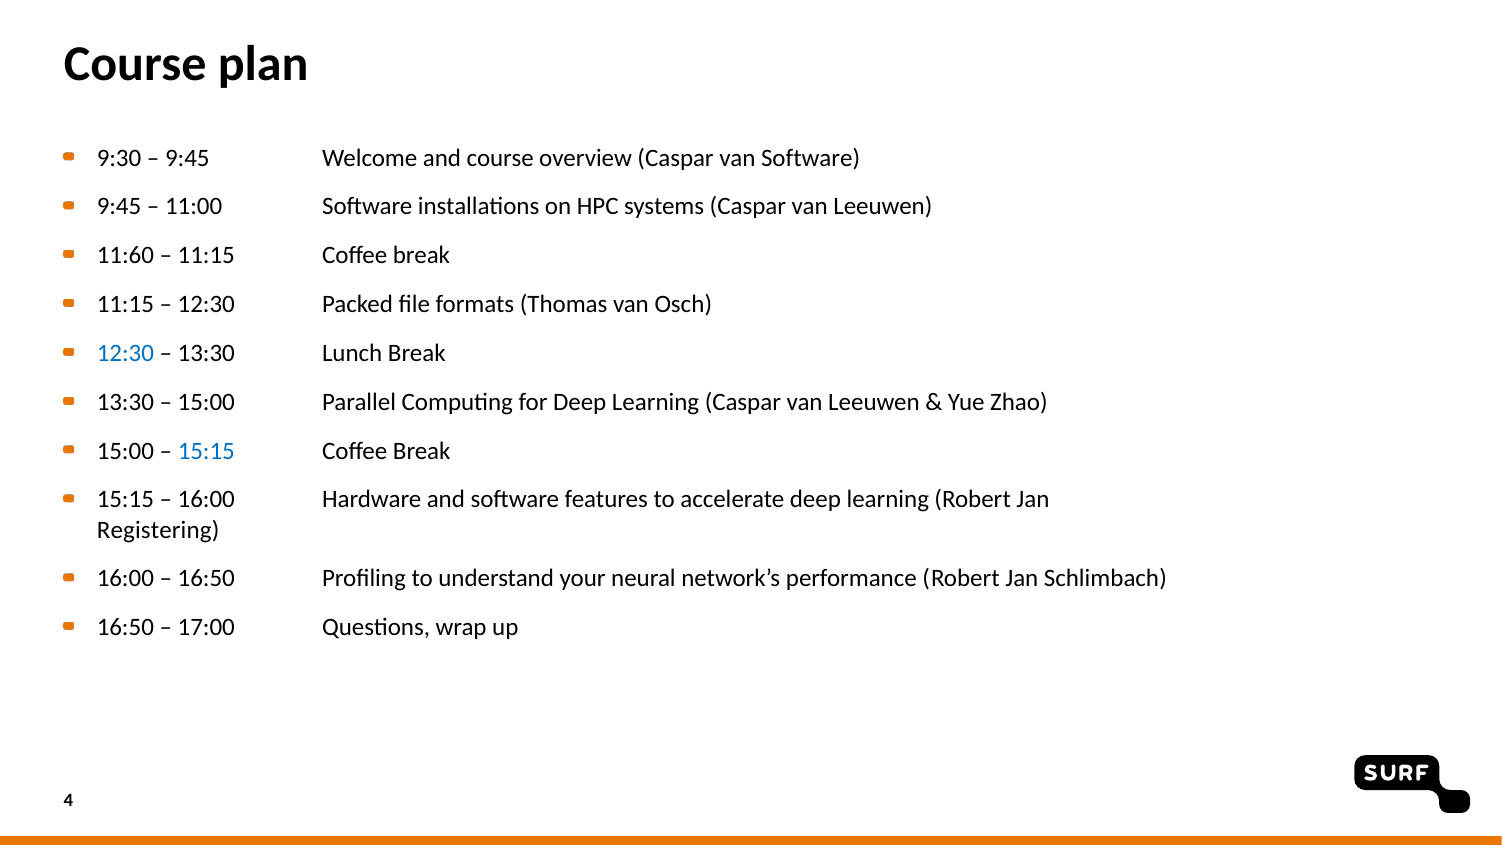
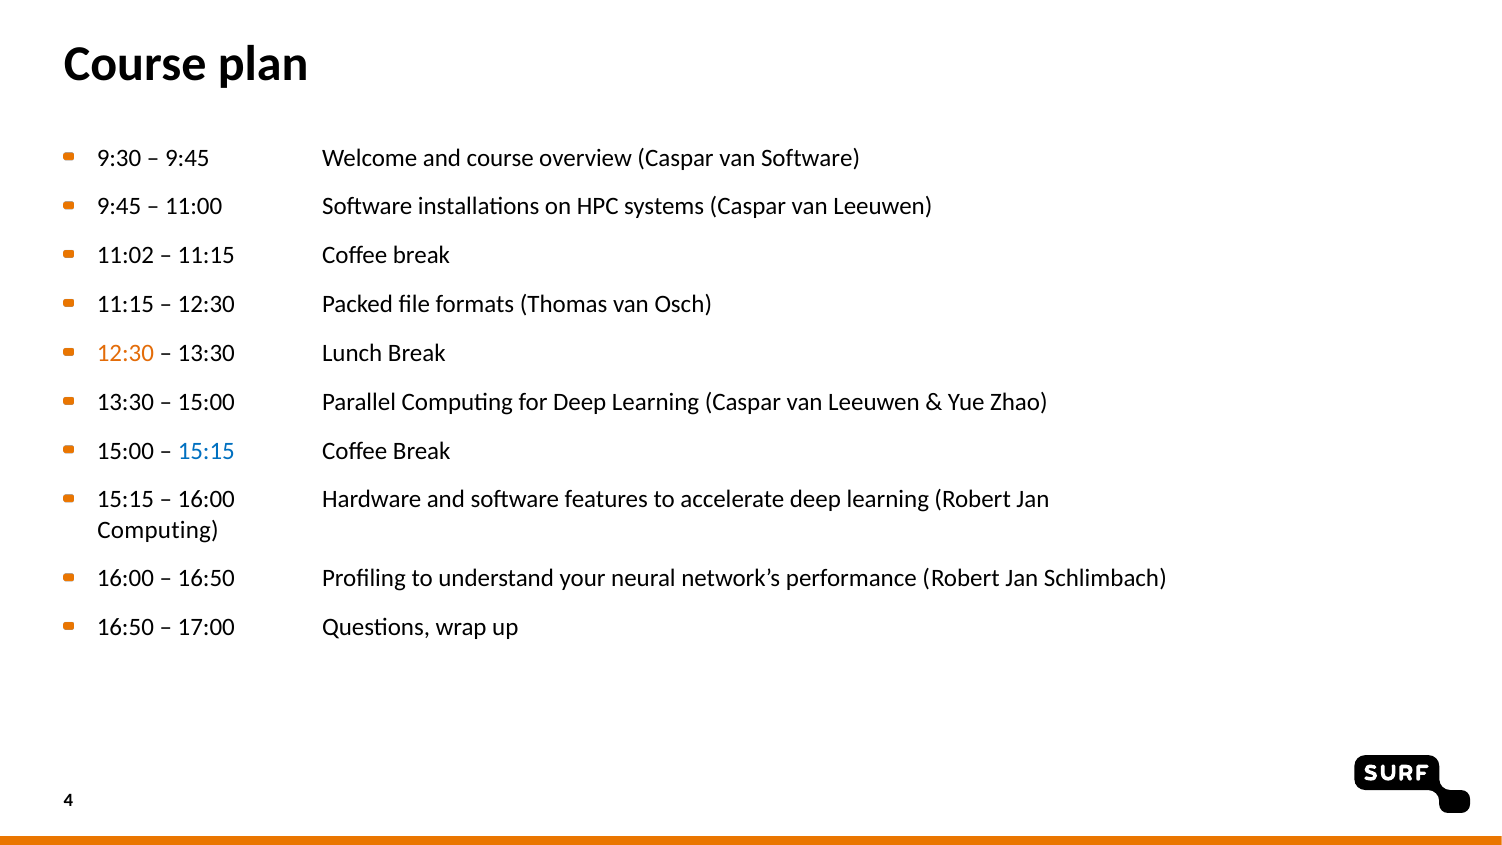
11:60: 11:60 -> 11:02
12:30 at (125, 353) colour: blue -> orange
Registering at (158, 530): Registering -> Computing
